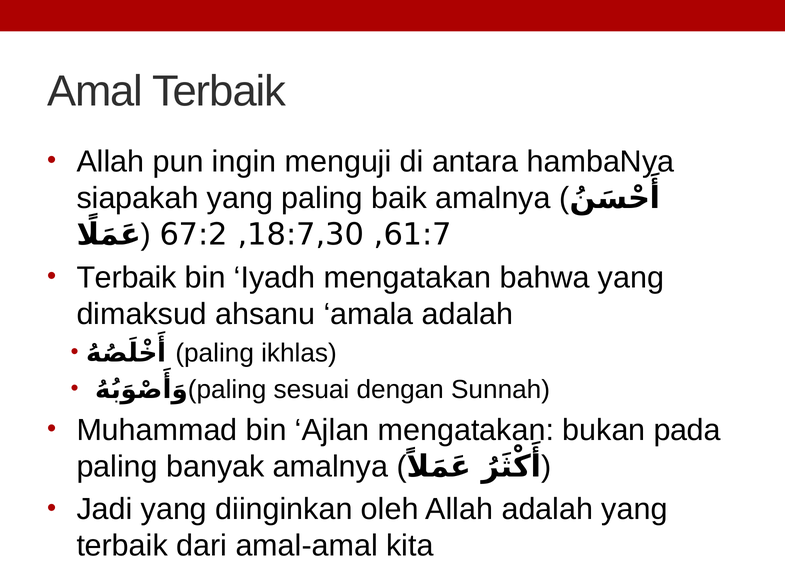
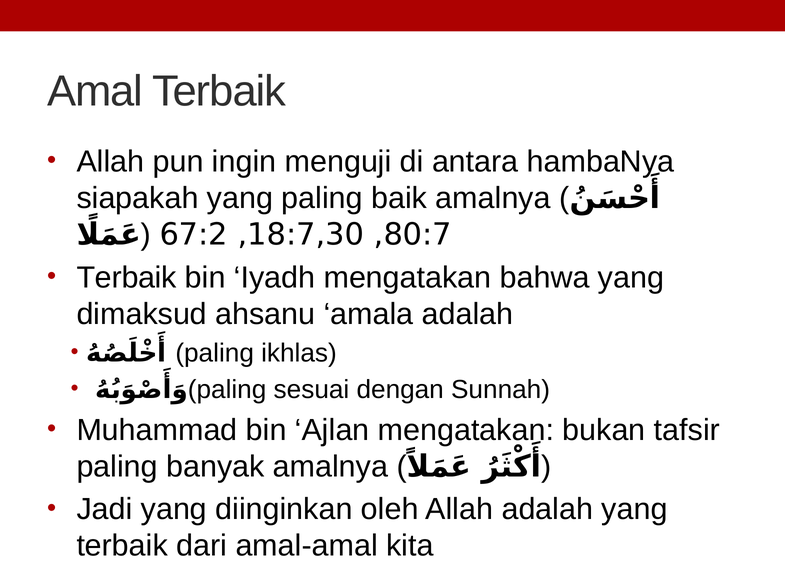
61:7: 61:7 -> 80:7
pada: pada -> tafsir
